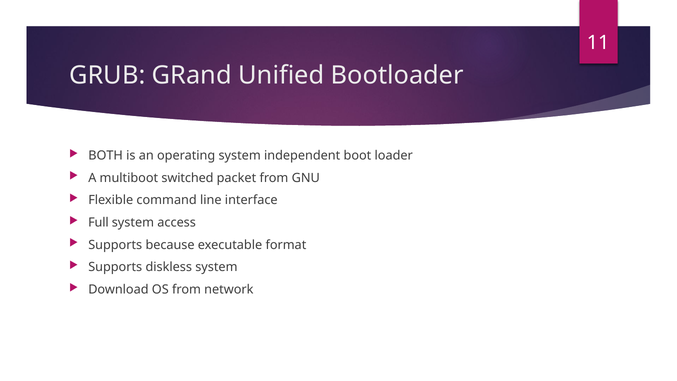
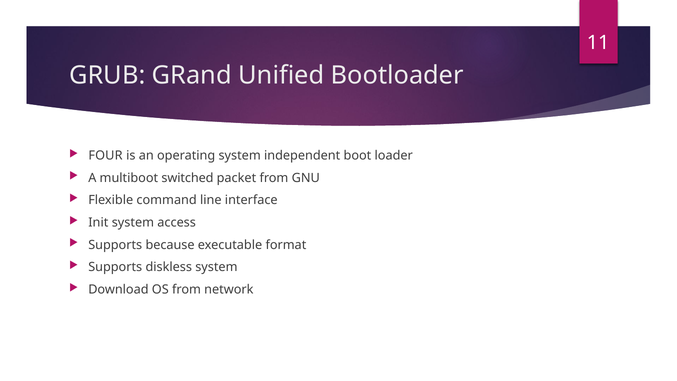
BOTH: BOTH -> FOUR
Full: Full -> Init
